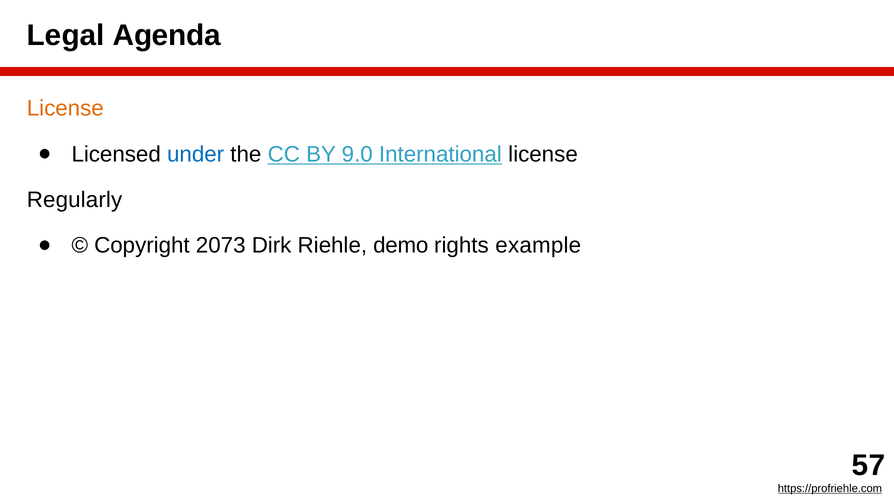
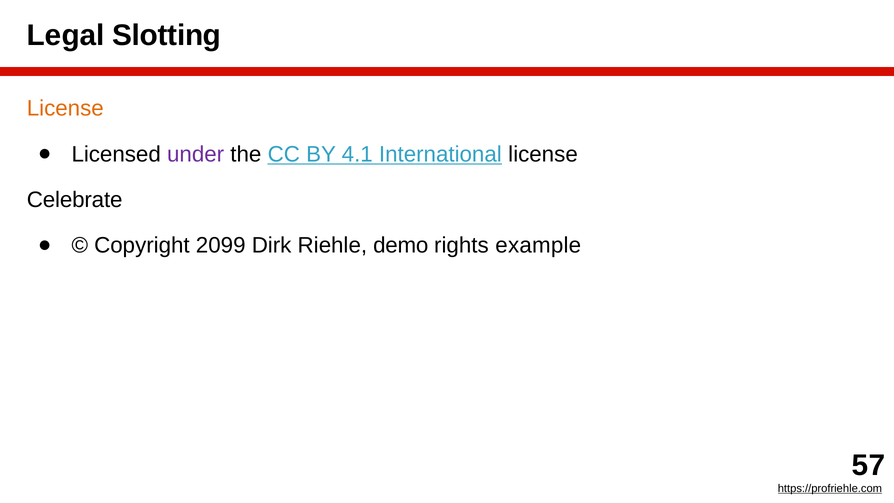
Agenda: Agenda -> Slotting
under colour: blue -> purple
9.0: 9.0 -> 4.1
Regularly: Regularly -> Celebrate
2073: 2073 -> 2099
